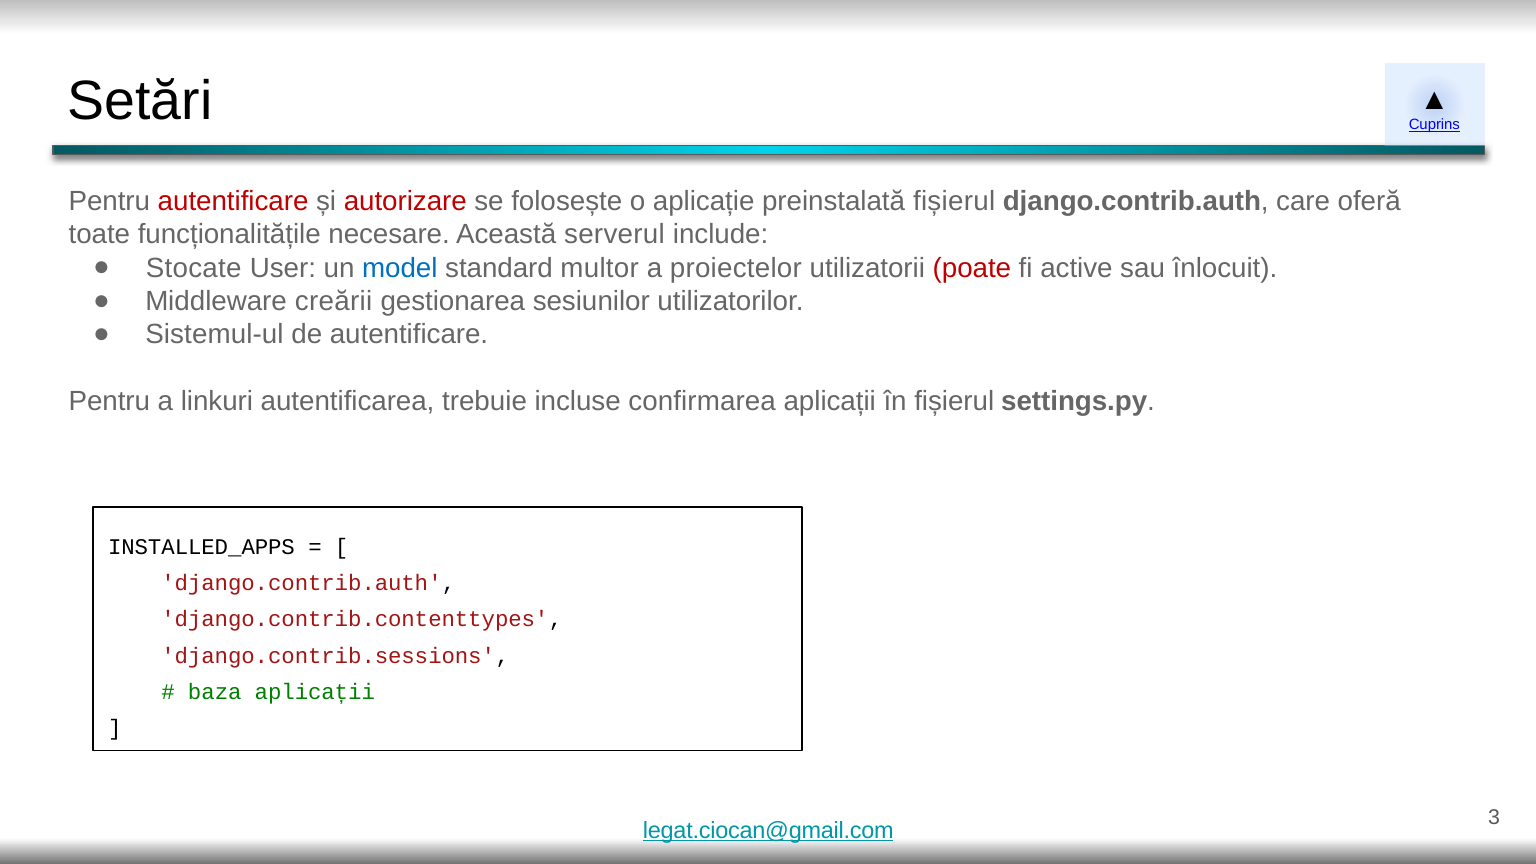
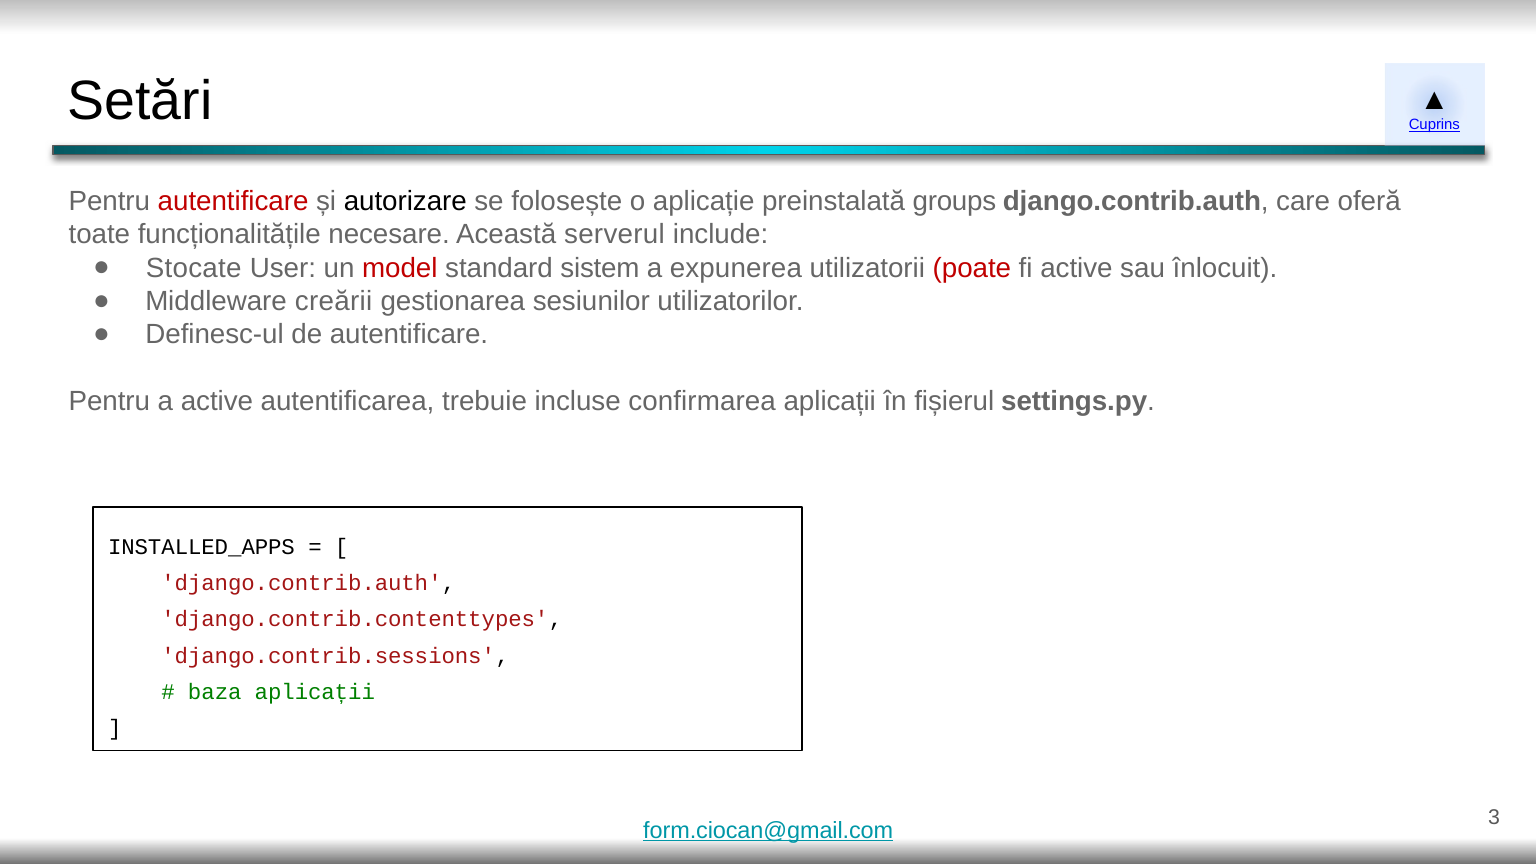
autorizare colour: red -> black
preinstalată fișierul: fișierul -> groups
model colour: blue -> red
multor: multor -> sistem
proiectelor: proiectelor -> expunerea
Sistemul-ul: Sistemul-ul -> Definesc-ul
a linkuri: linkuri -> active
legat.ciocan@gmail.com: legat.ciocan@gmail.com -> form.ciocan@gmail.com
